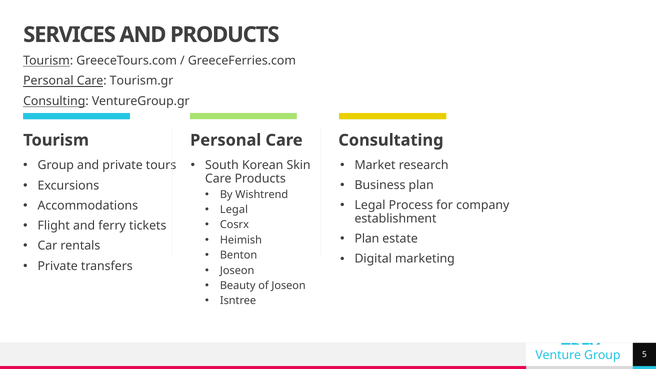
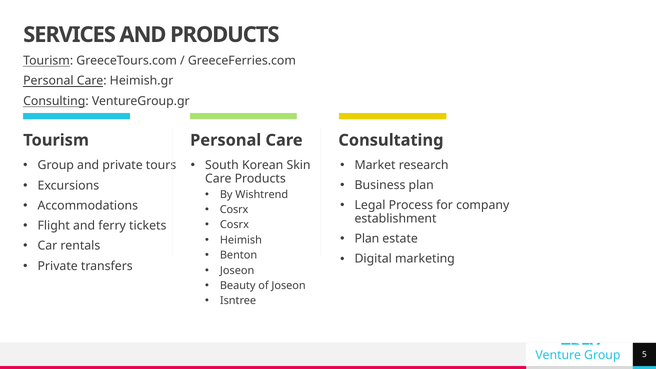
Tourism.gr: Tourism.gr -> Heimish.gr
Legal at (234, 210): Legal -> Cosrx
